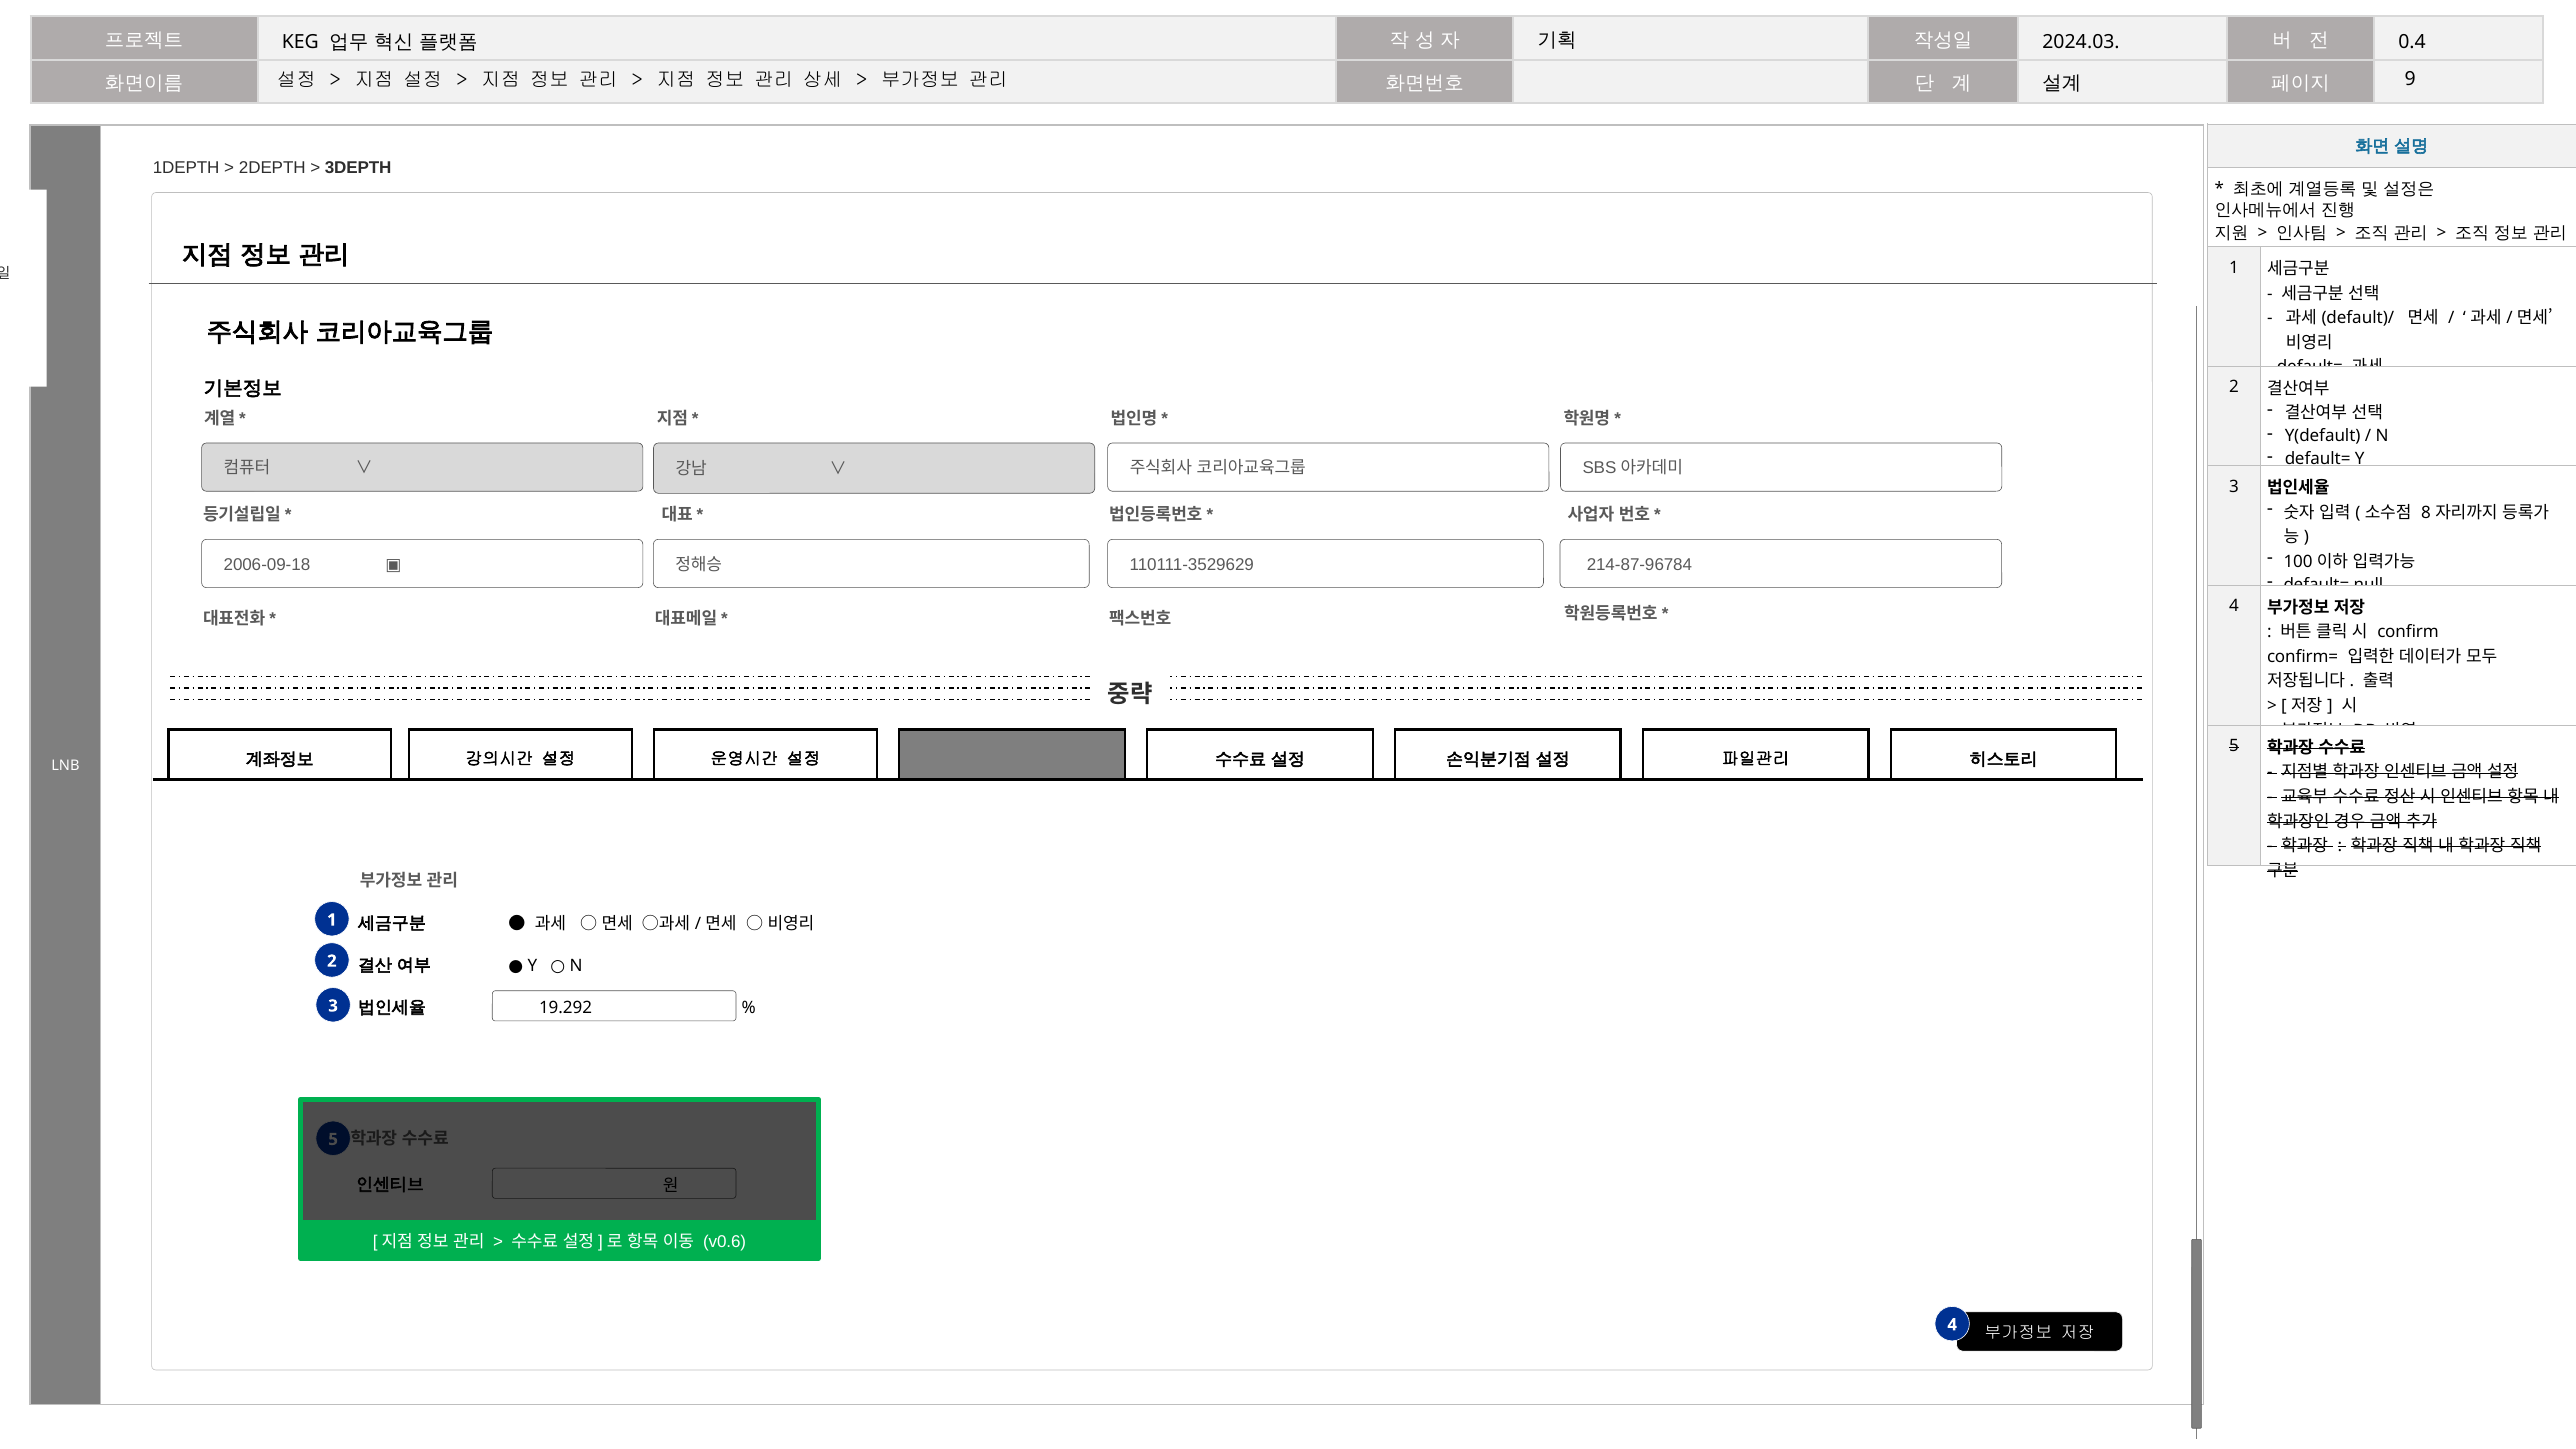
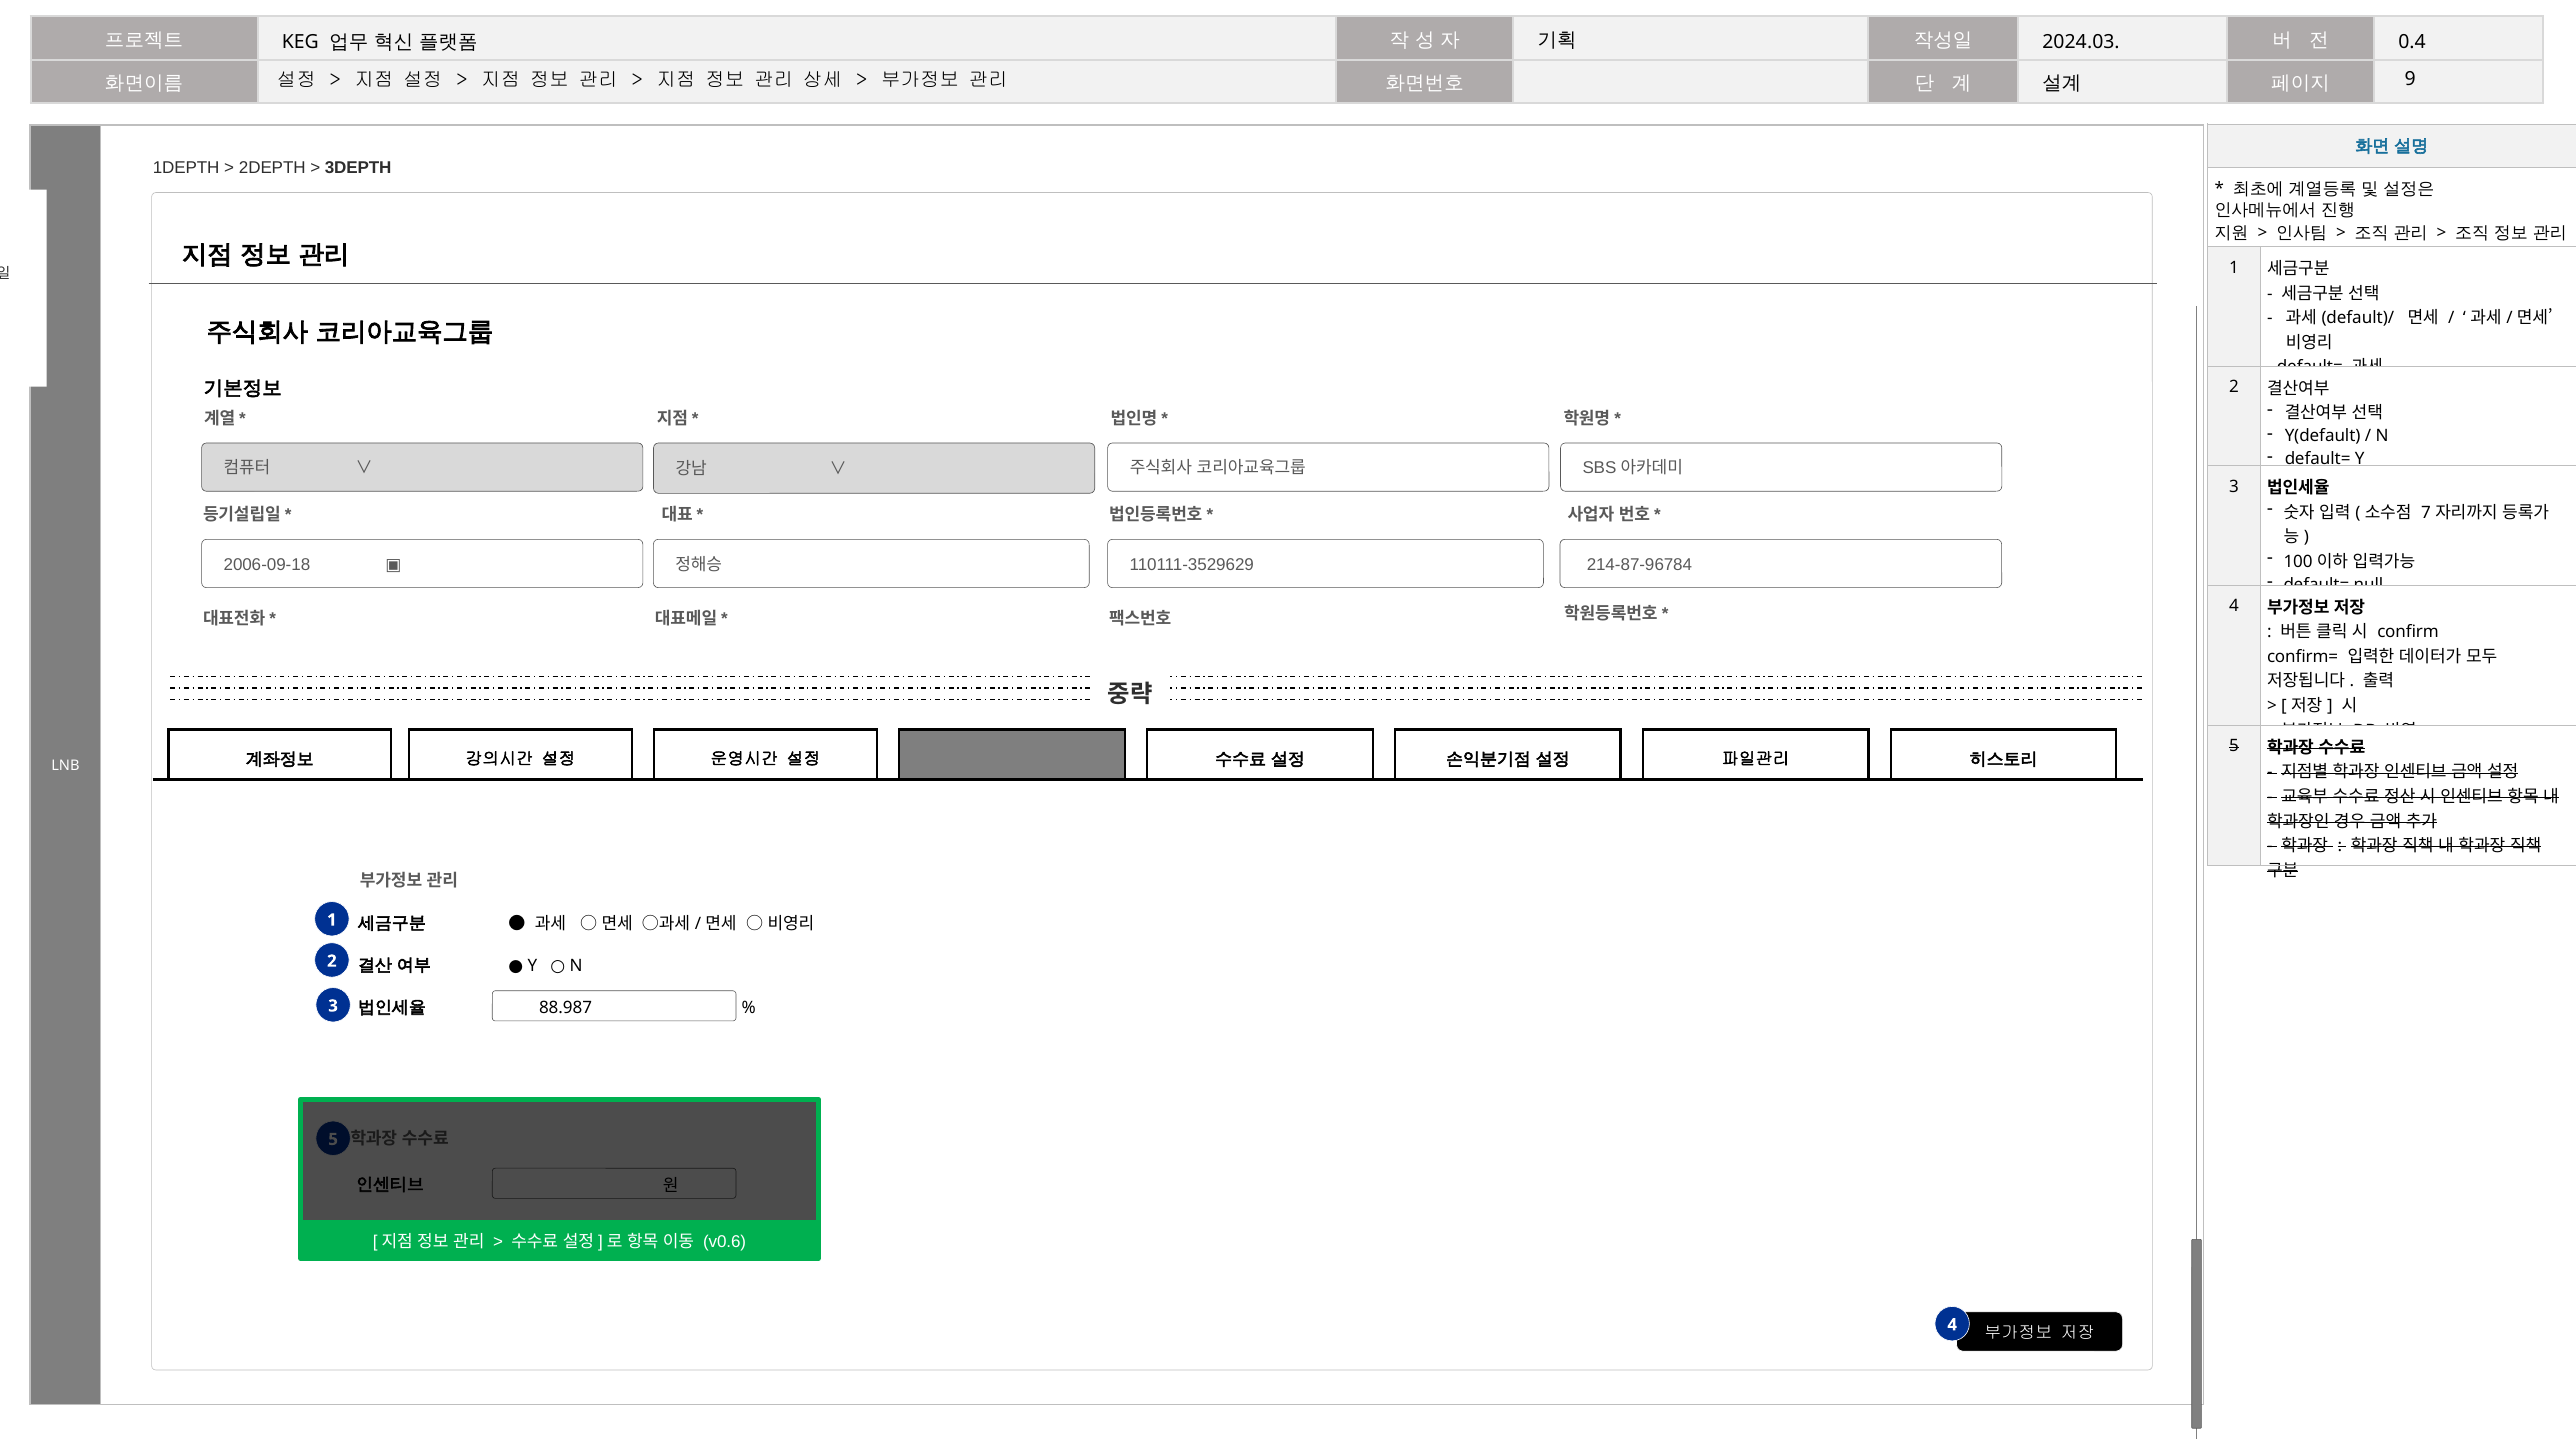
8: 8 -> 7
19.292: 19.292 -> 88.987
